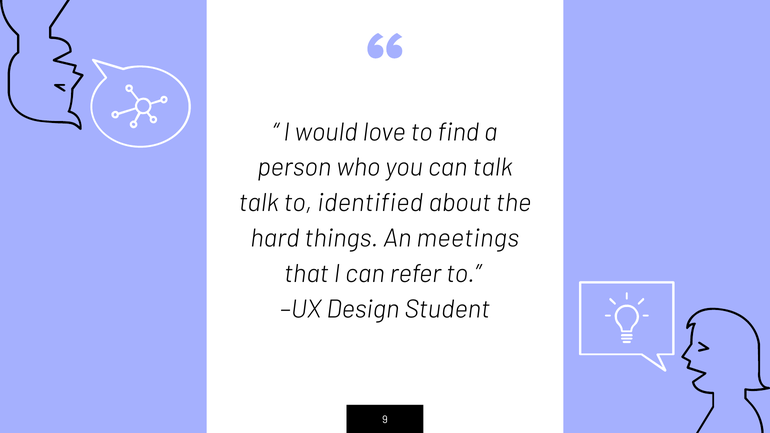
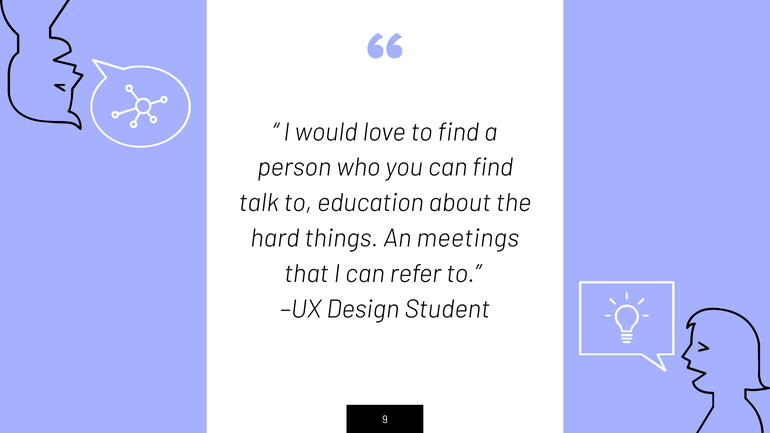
can talk: talk -> find
identified: identified -> education
